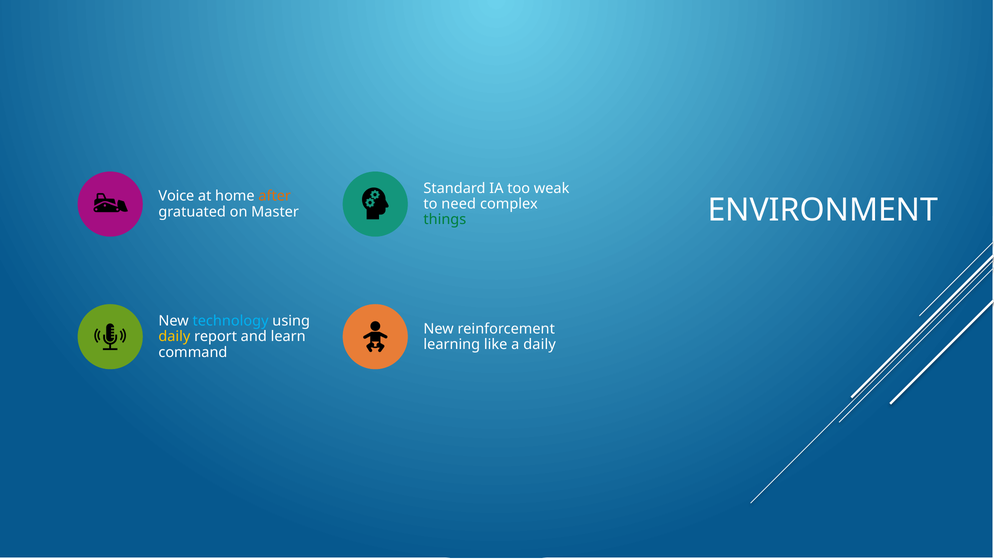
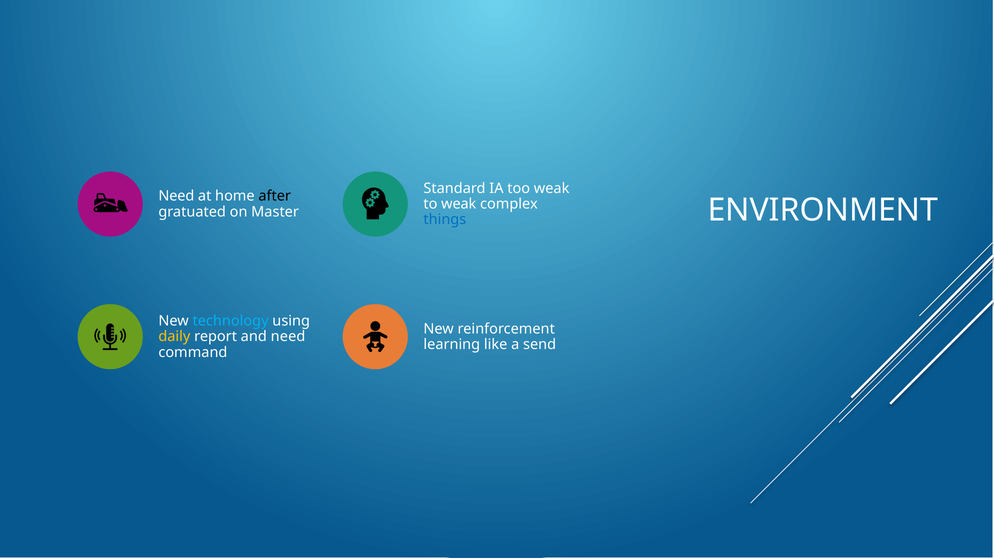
Voice at (176, 196): Voice -> Need
after colour: orange -> black
to need: need -> weak
things colour: green -> blue
and learn: learn -> need
a daily: daily -> send
